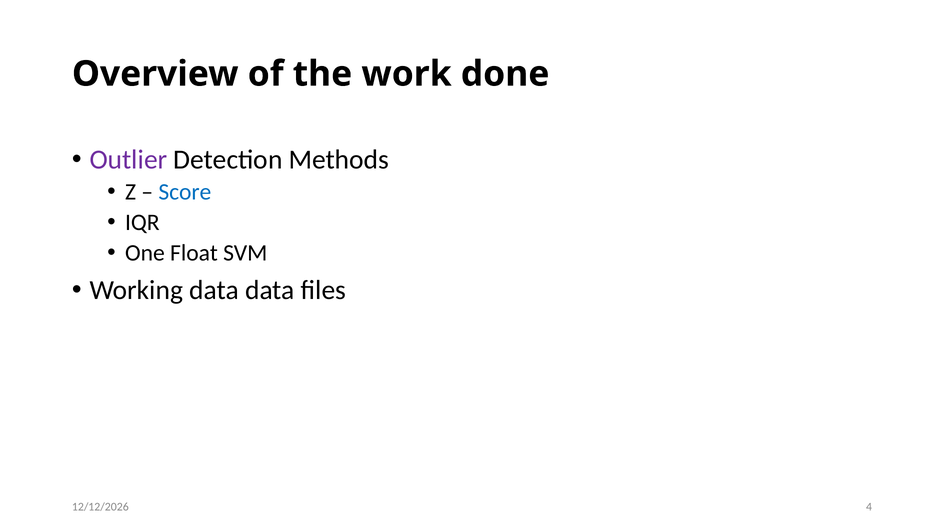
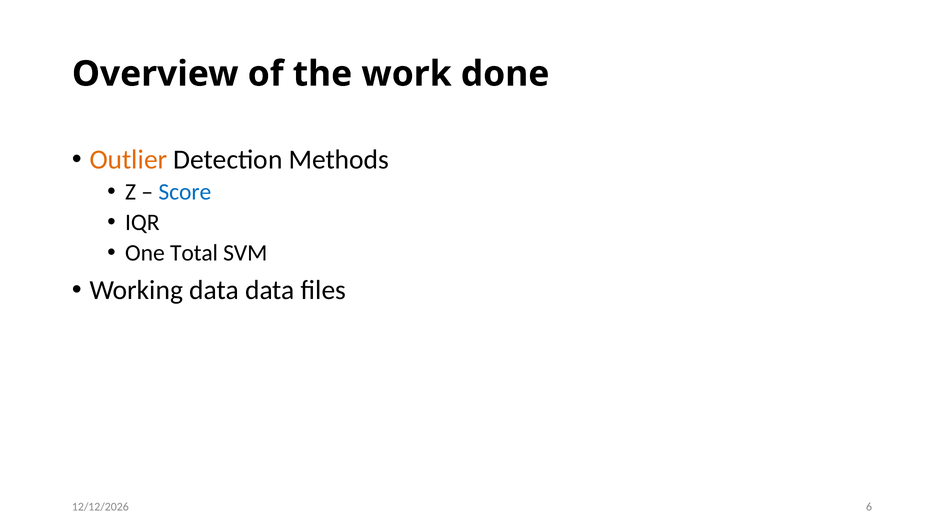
Outlier colour: purple -> orange
Float: Float -> Total
4: 4 -> 6
